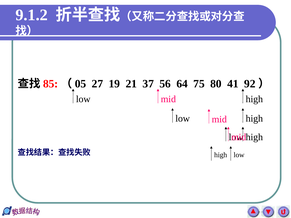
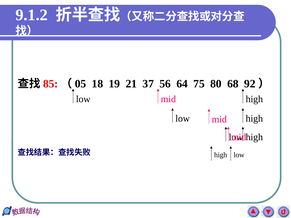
27: 27 -> 18
41: 41 -> 68
